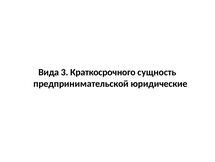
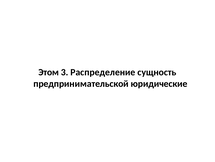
Вида: Вида -> Этом
Краткосрочного: Краткосрочного -> Распределение
